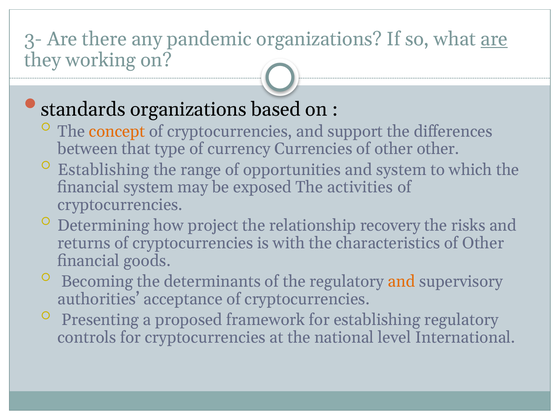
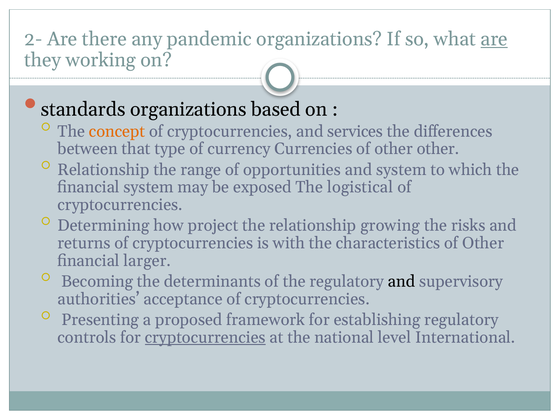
3-: 3- -> 2-
support: support -> services
Establishing at (103, 170): Establishing -> Relationship
activities: activities -> logistical
recovery: recovery -> growing
goods: goods -> larger
and at (402, 282) colour: orange -> black
cryptocurrencies at (205, 338) underline: none -> present
